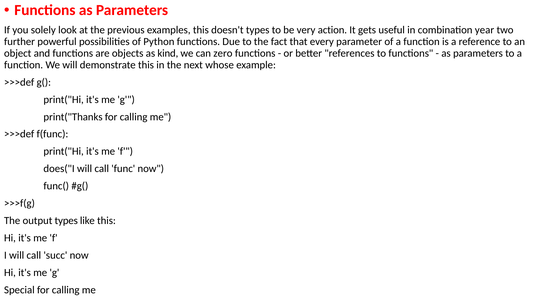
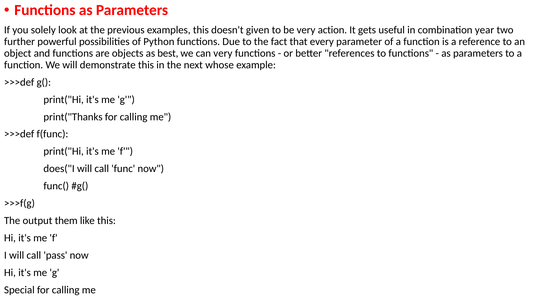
doesn't types: types -> given
kind: kind -> best
can zero: zero -> very
output types: types -> them
succ: succ -> pass
